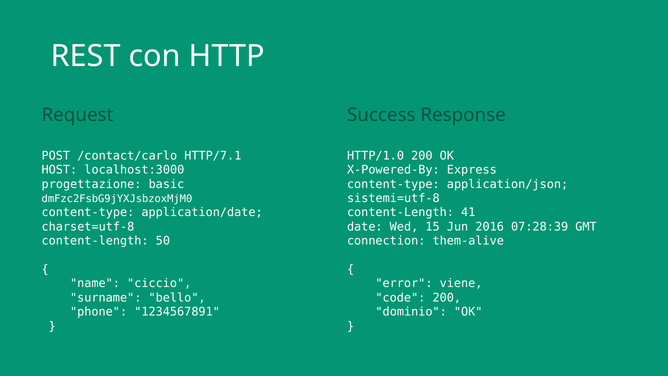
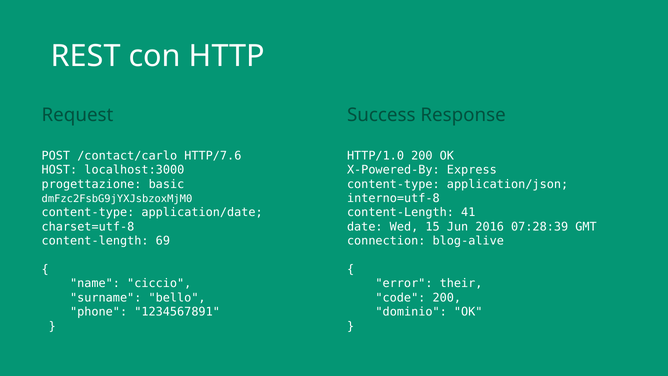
HTTP/7.1: HTTP/7.1 -> HTTP/7.6
sistemi=utf-8: sistemi=utf-8 -> interno=utf-8
50: 50 -> 69
them-alive: them-alive -> blog-alive
viene: viene -> their
